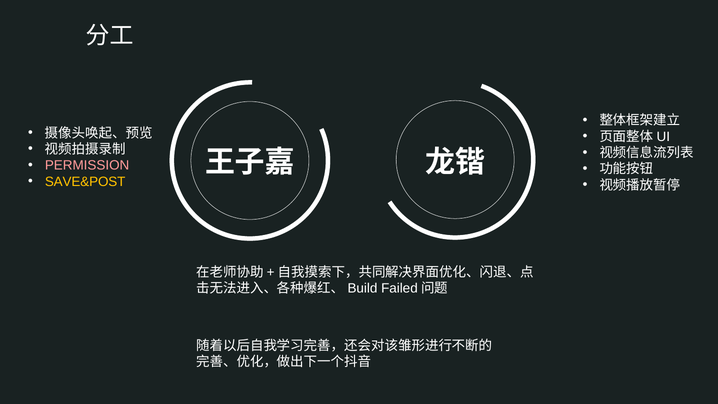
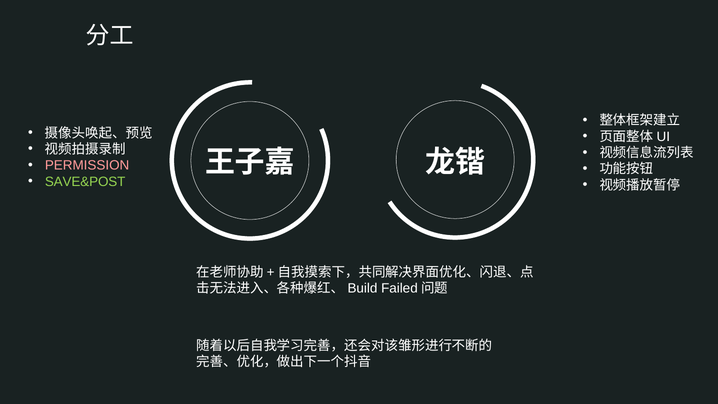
SAVE&POST colour: yellow -> light green
